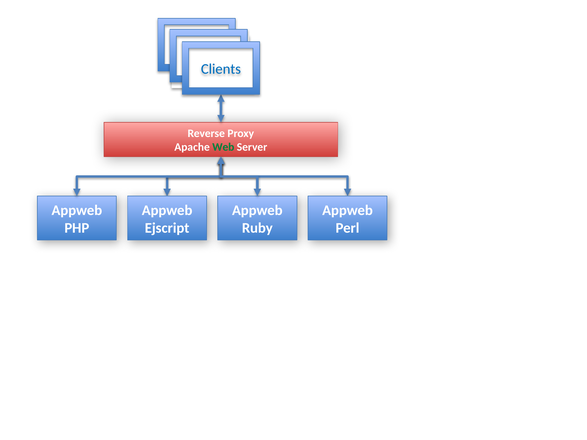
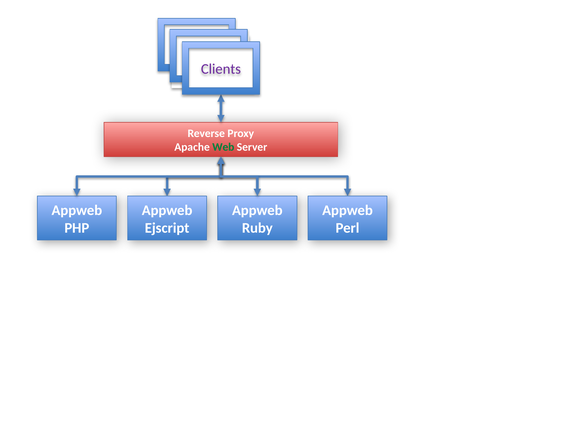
Clients colour: blue -> purple
